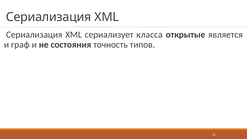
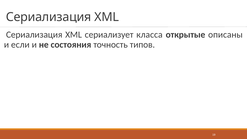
является: является -> описаны
граф: граф -> если
